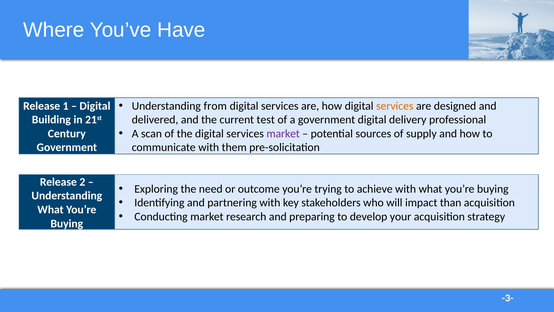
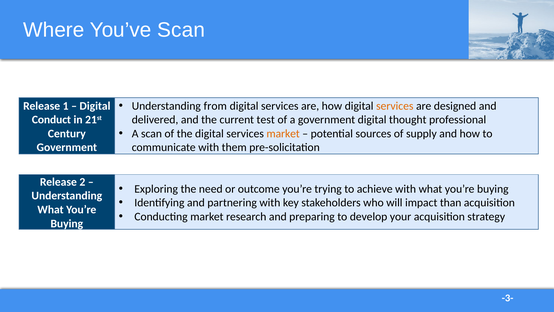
You’ve Have: Have -> Scan
Building: Building -> Conduct
delivery: delivery -> thought
market at (283, 133) colour: purple -> orange
